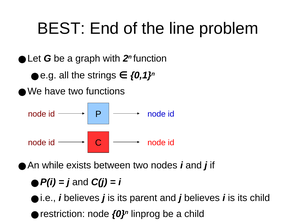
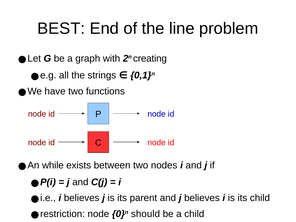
function: function -> creating
linprog: linprog -> should
